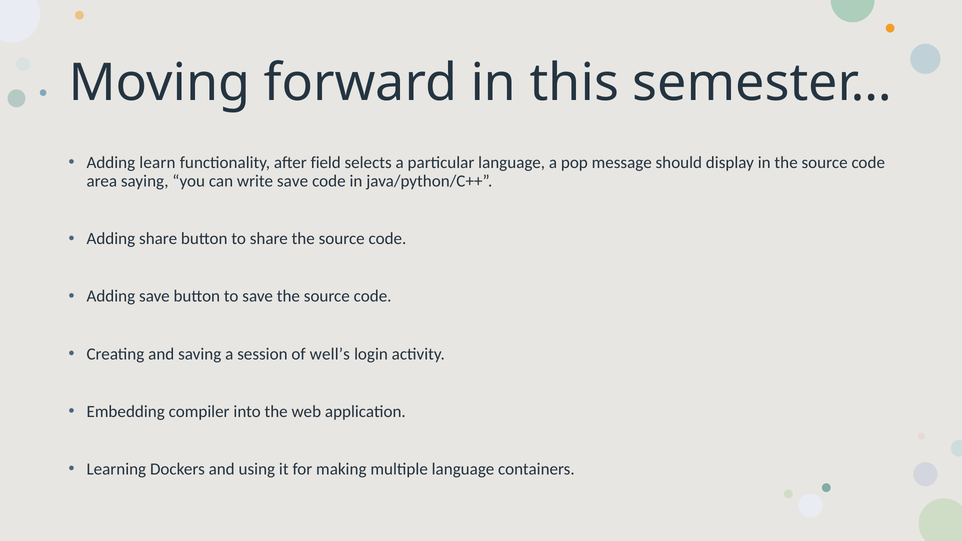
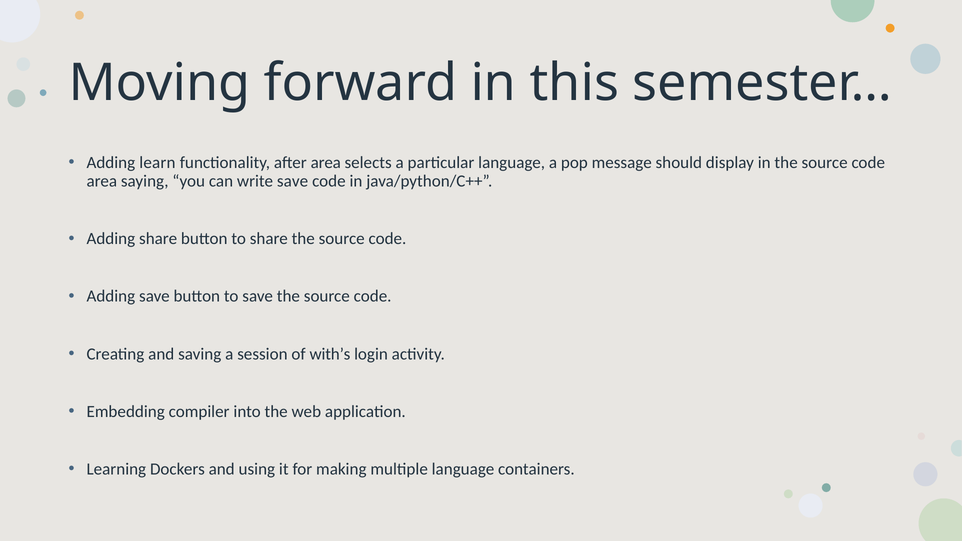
after field: field -> area
well’s: well’s -> with’s
